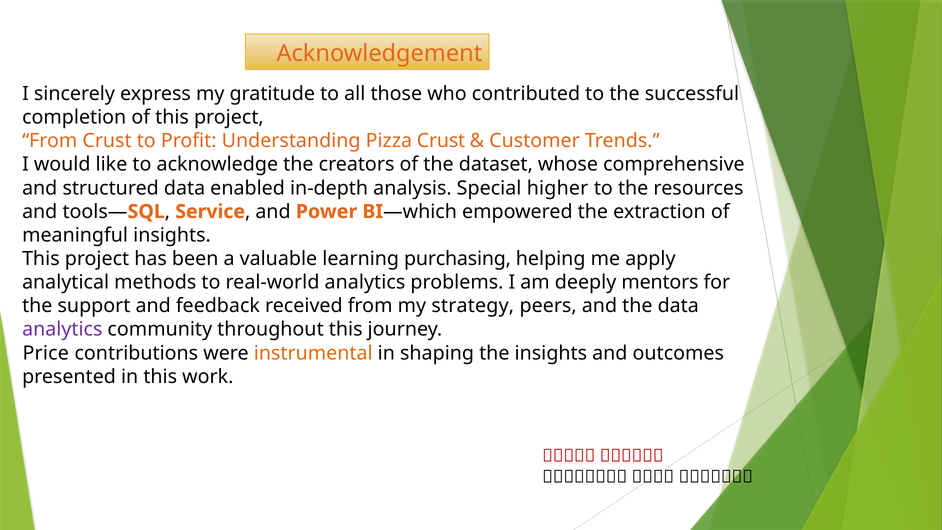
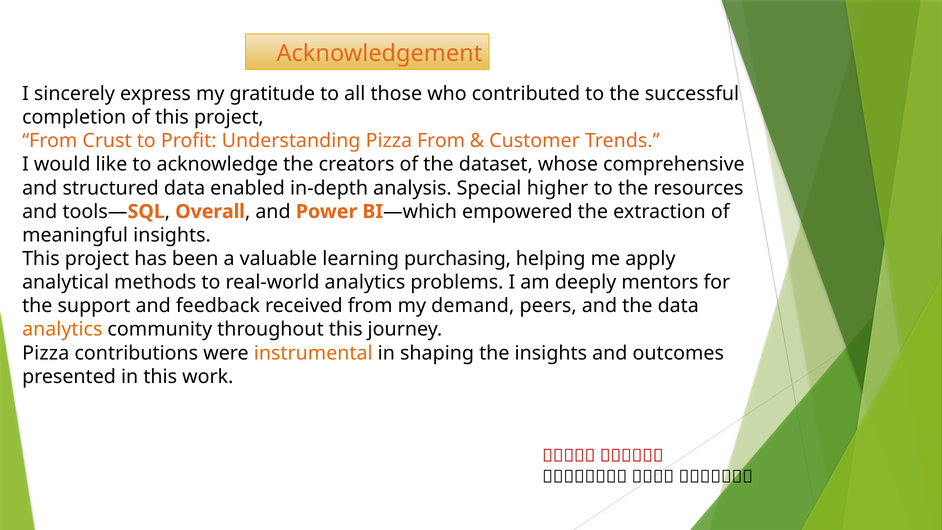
Pizza Crust: Crust -> From
Service: Service -> Overall
strategy: strategy -> demand
analytics at (62, 329) colour: purple -> orange
Price at (46, 353): Price -> Pizza
